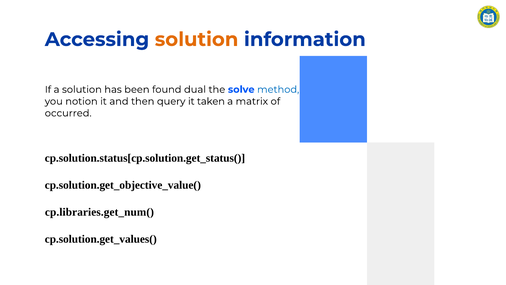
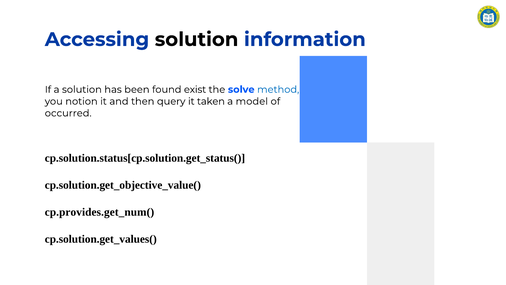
solution at (197, 39) colour: orange -> black
dual: dual -> exist
matrix: matrix -> model
cp.libraries.get_num(: cp.libraries.get_num( -> cp.provides.get_num(
